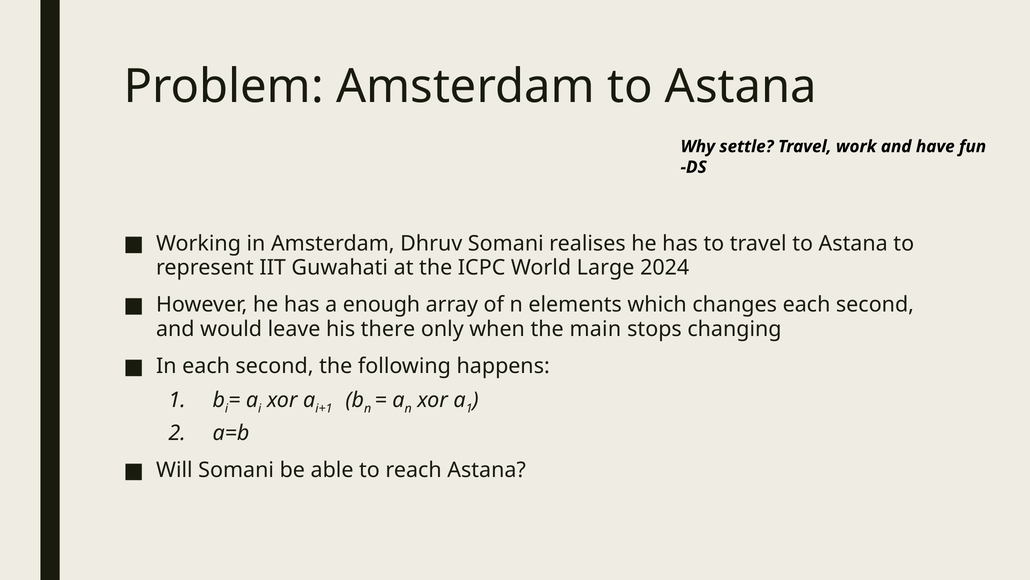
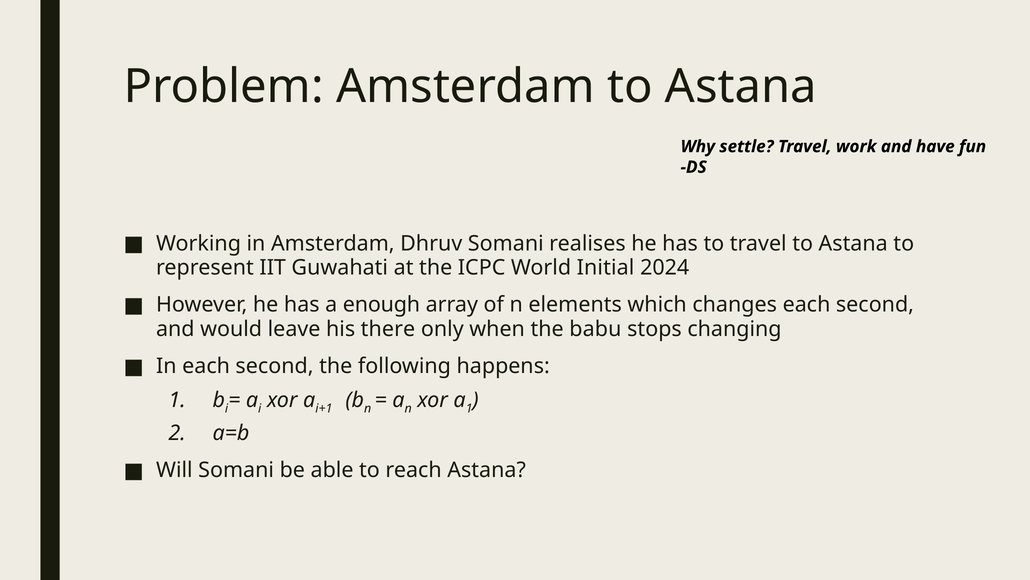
Large: Large -> Initial
main: main -> babu
